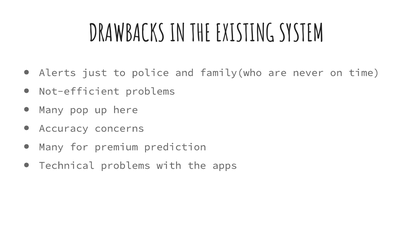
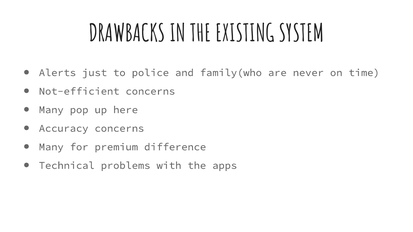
Not-efficient problems: problems -> concerns
prediction: prediction -> difference
